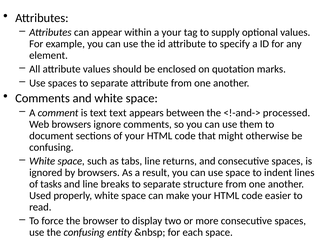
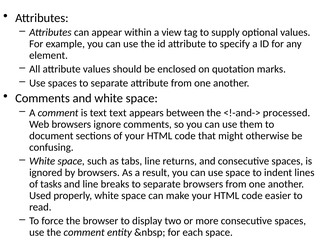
a your: your -> view
separate structure: structure -> browsers
the confusing: confusing -> comment
